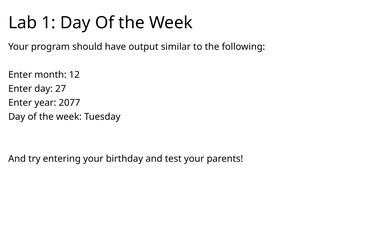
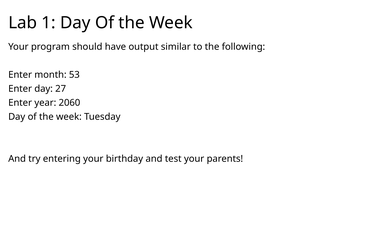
12: 12 -> 53
2077: 2077 -> 2060
